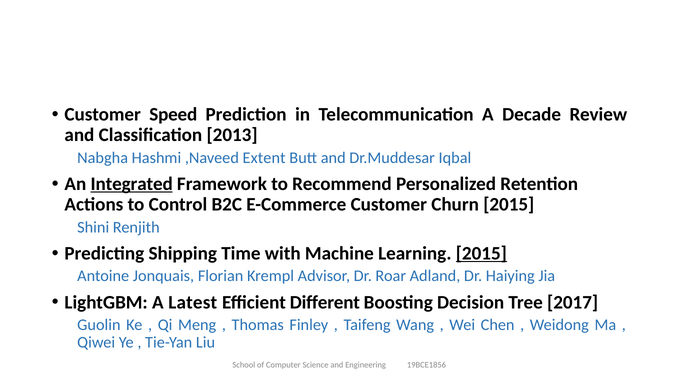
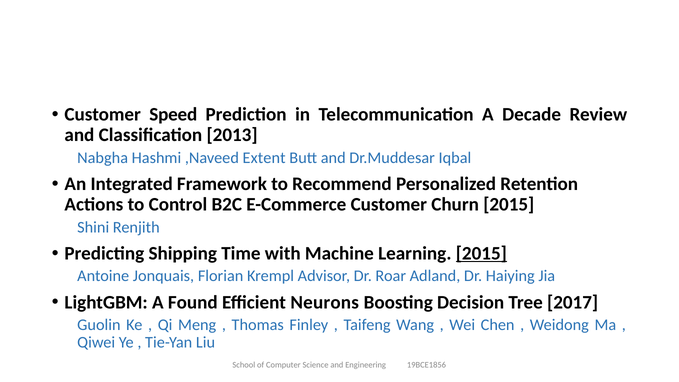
Integrated underline: present -> none
Latest: Latest -> Found
Different: Different -> Neurons
